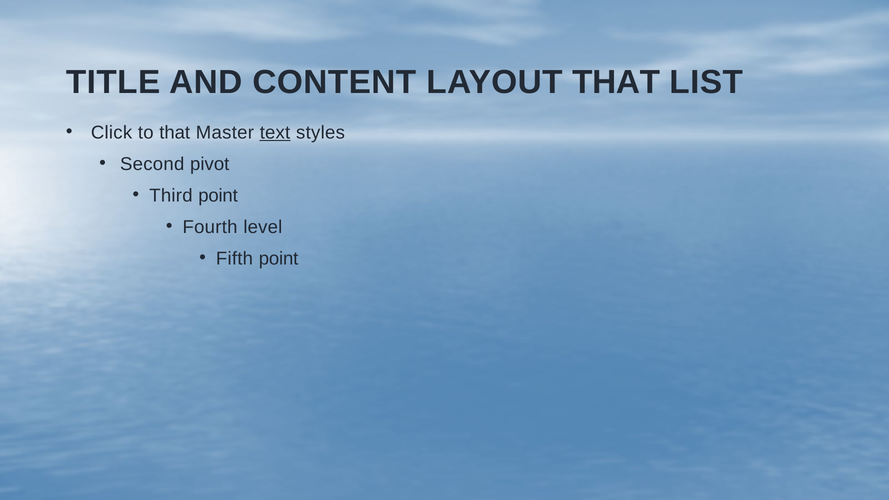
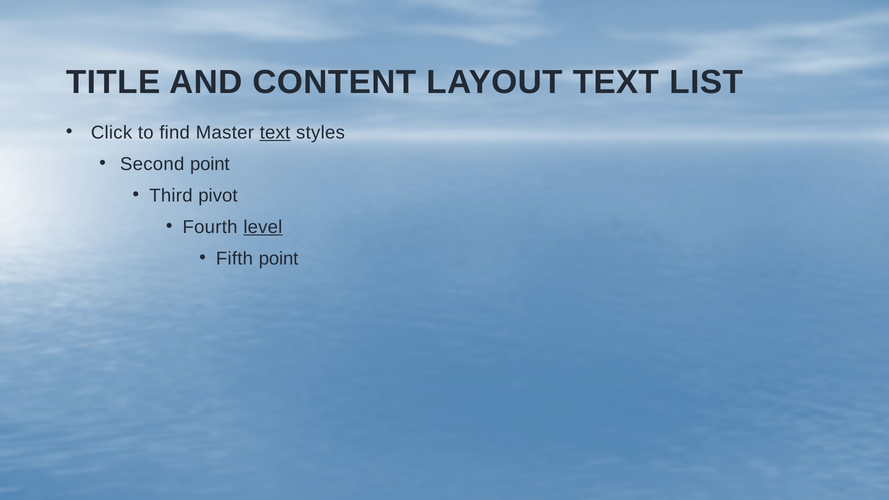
LAYOUT THAT: THAT -> TEXT
to that: that -> find
Second pivot: pivot -> point
Third point: point -> pivot
level underline: none -> present
